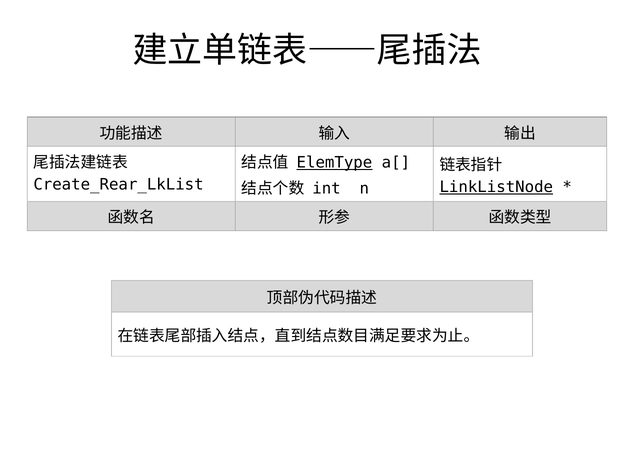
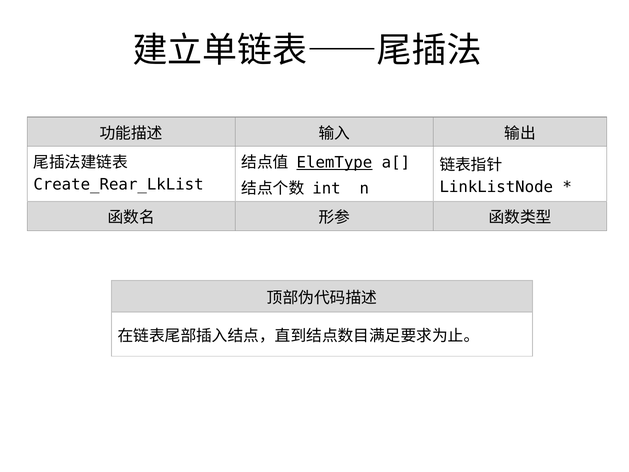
LinkListNode underline: present -> none
